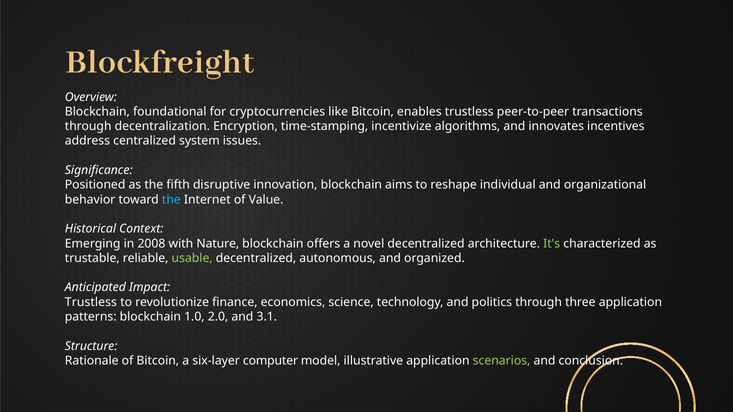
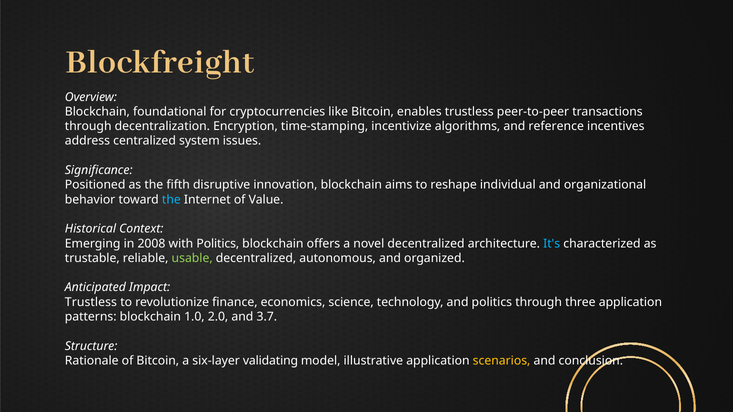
innovates: innovates -> reference
with Nature: Nature -> Politics
It's colour: light green -> light blue
3.1: 3.1 -> 3.7
computer: computer -> validating
scenarios colour: light green -> yellow
